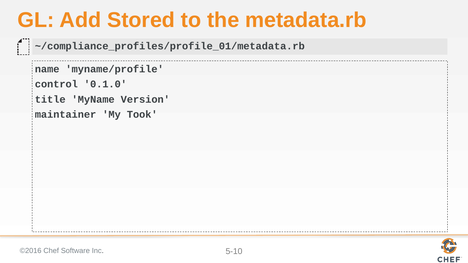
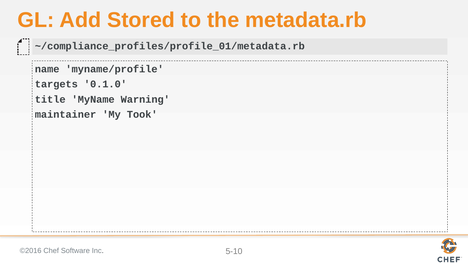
control: control -> targets
Version: Version -> Warning
